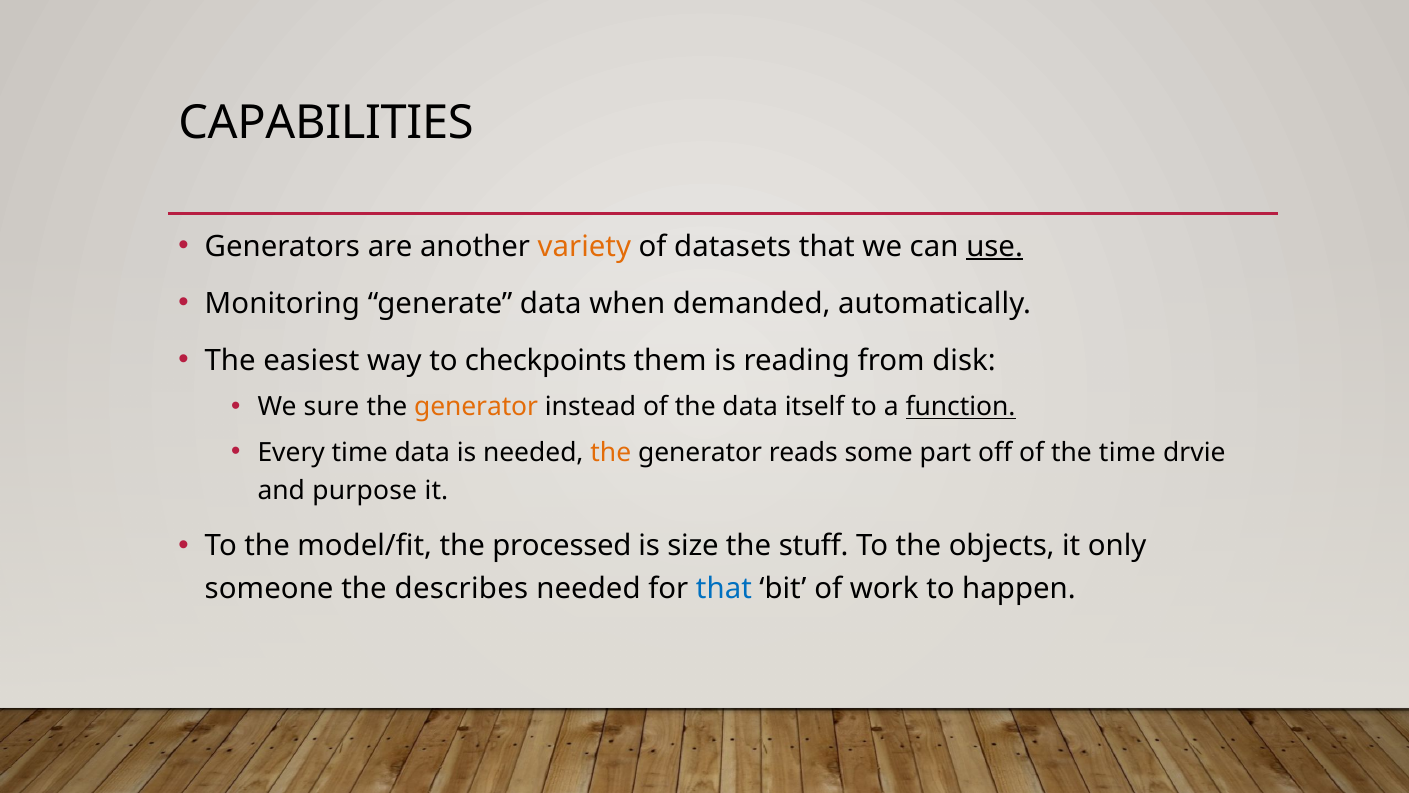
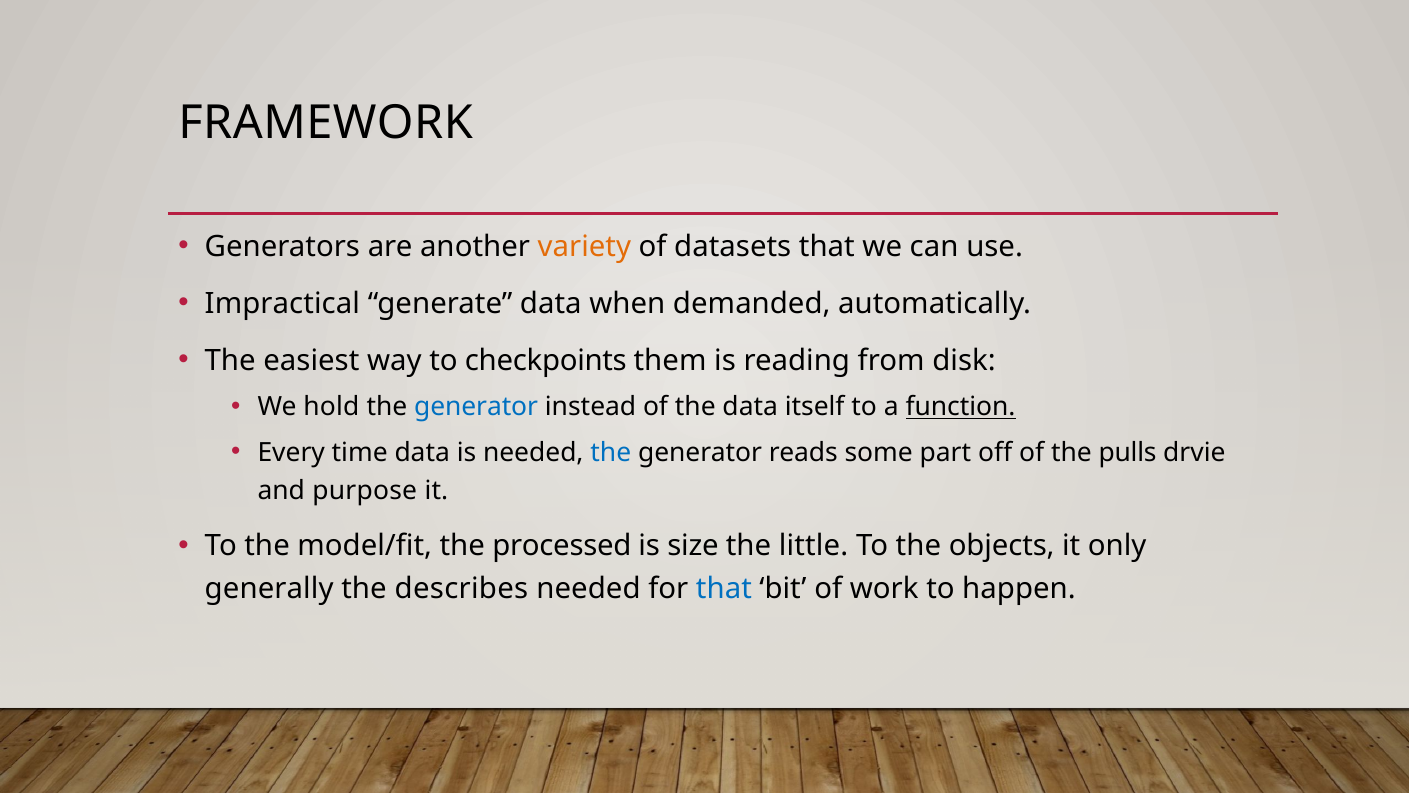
CAPABILITIES: CAPABILITIES -> FRAMEWORK
use underline: present -> none
Monitoring: Monitoring -> Impractical
sure: sure -> hold
generator at (476, 407) colour: orange -> blue
the at (611, 452) colour: orange -> blue
the time: time -> pulls
stuff: stuff -> little
someone: someone -> generally
